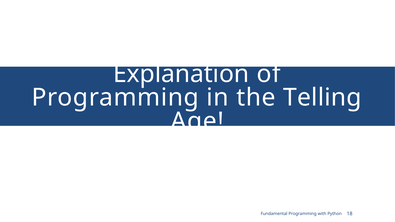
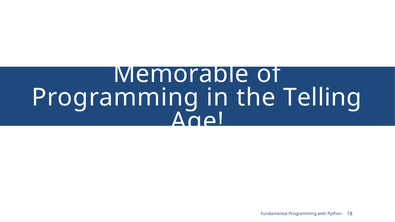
Explanation: Explanation -> Memorable
